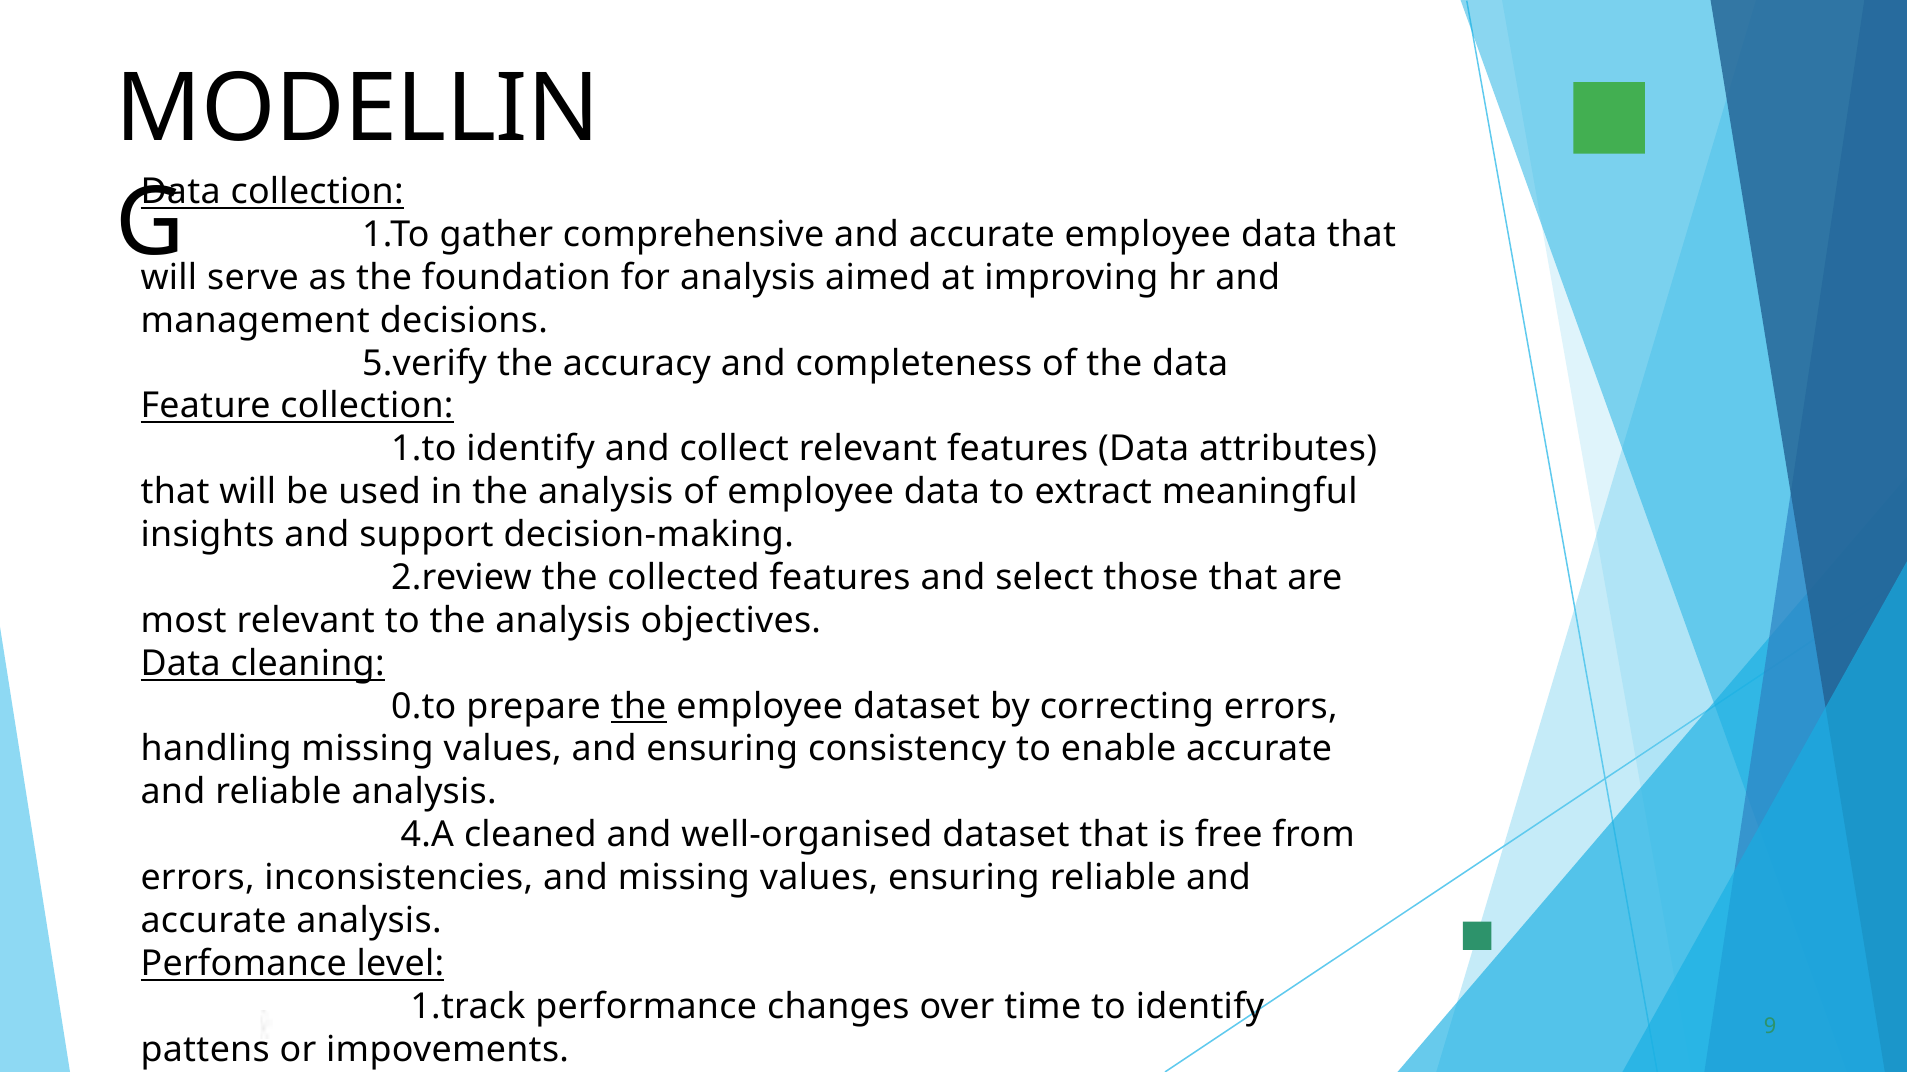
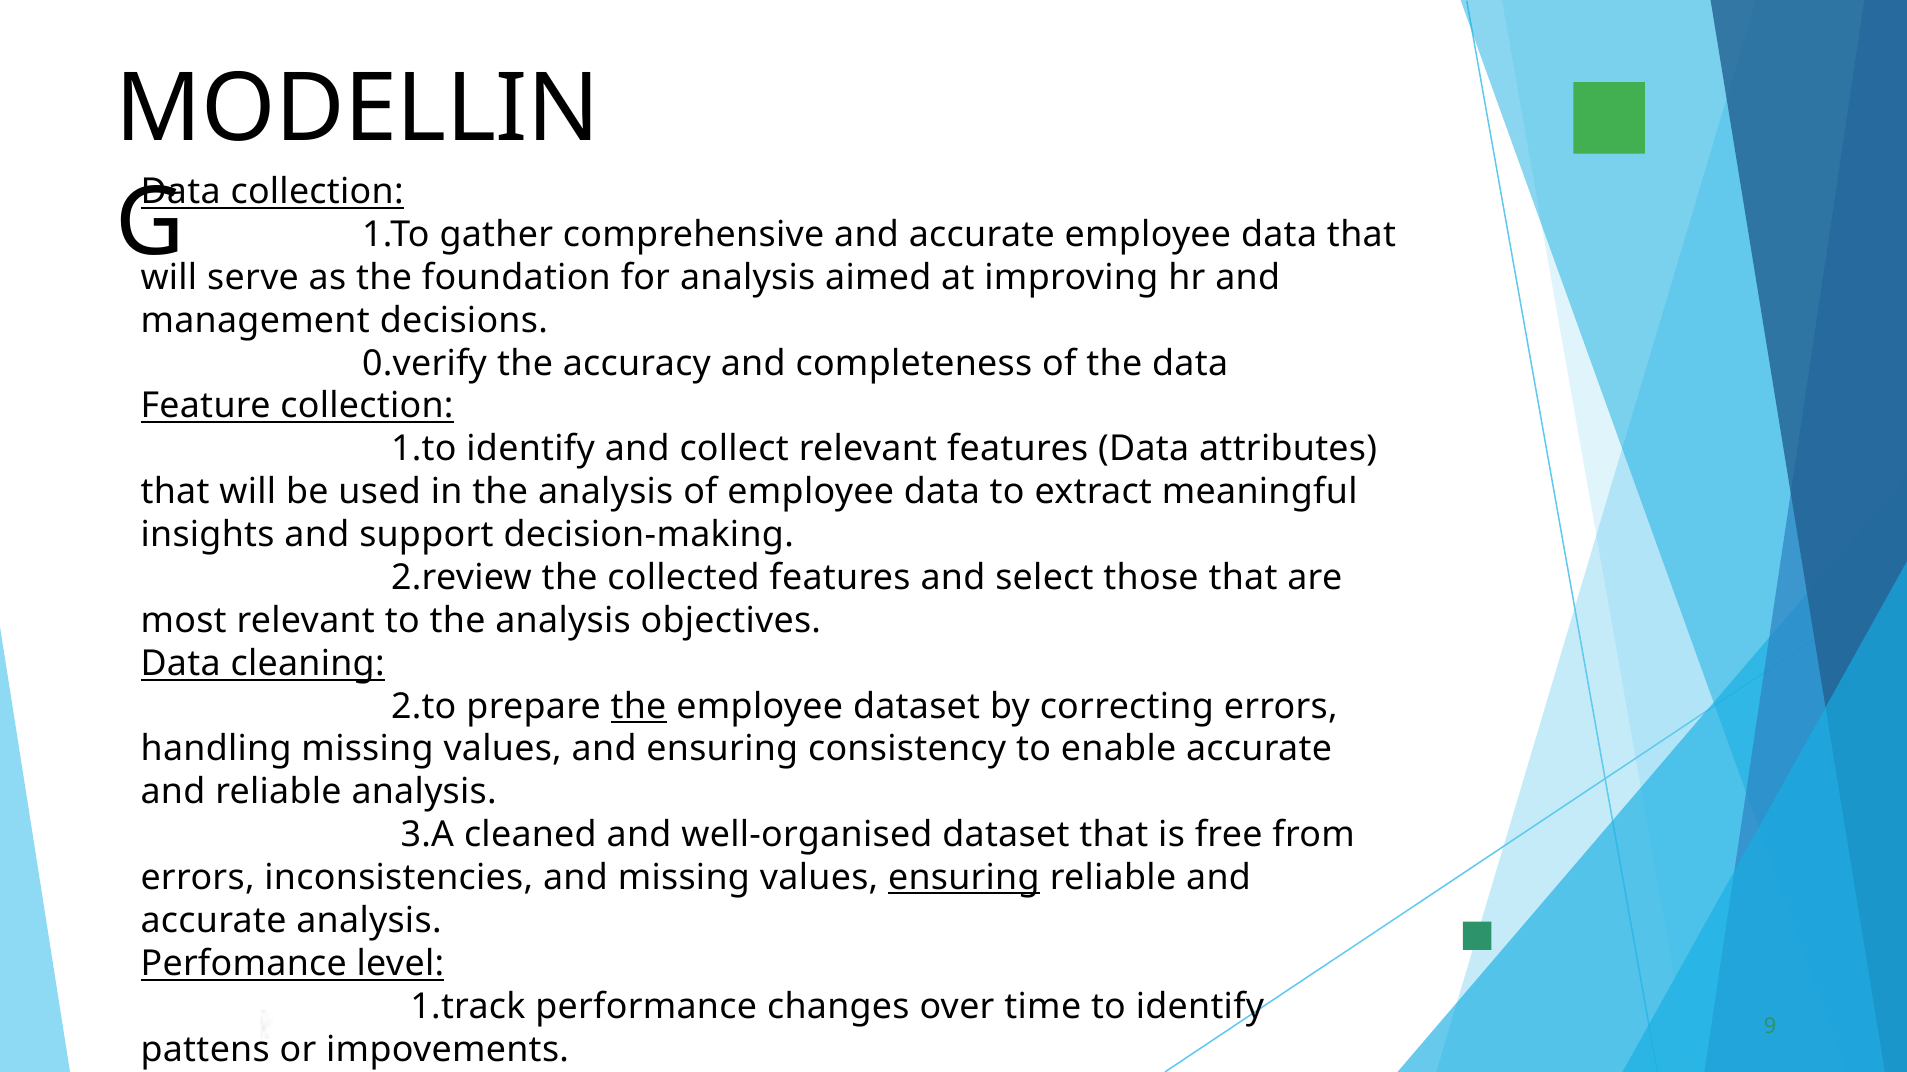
5.verify: 5.verify -> 0.verify
0.to: 0.to -> 2.to
4.A: 4.A -> 3.A
ensuring at (964, 878) underline: none -> present
